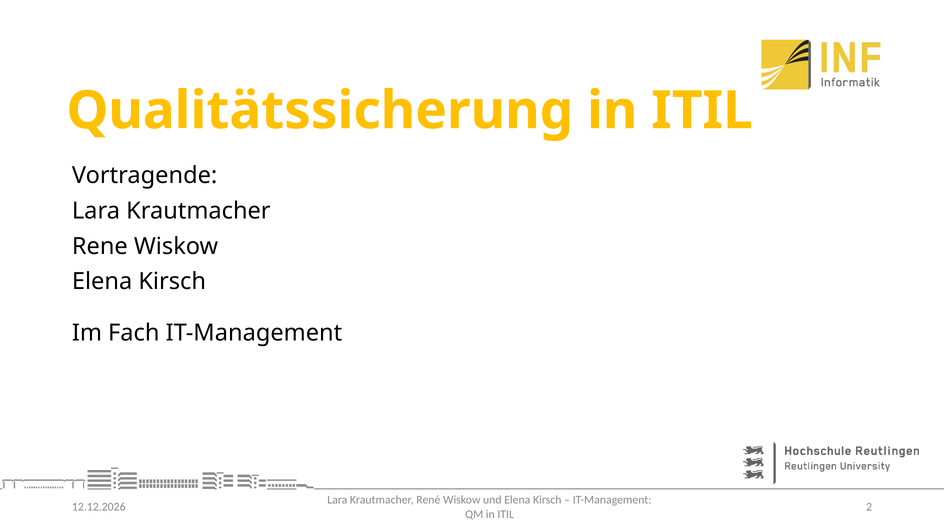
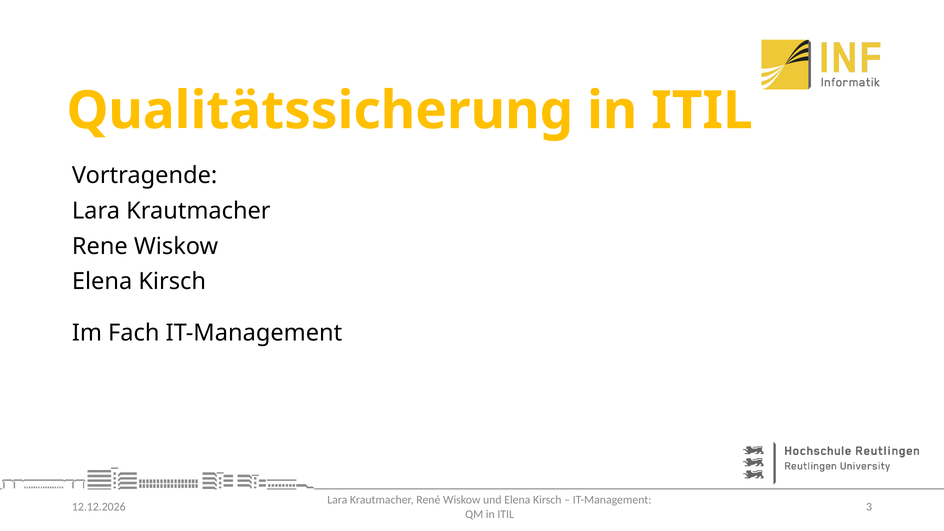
2: 2 -> 3
